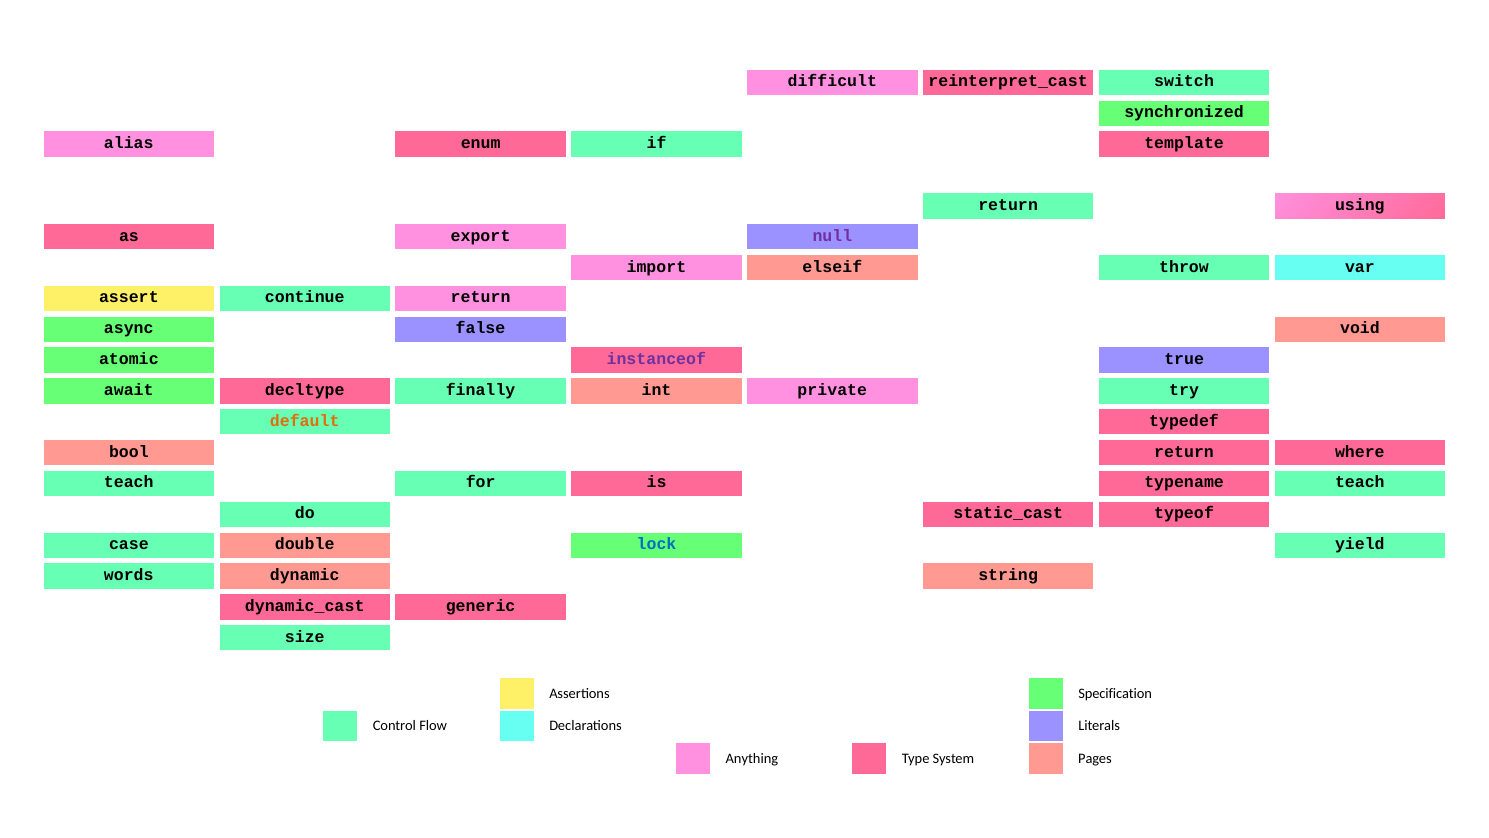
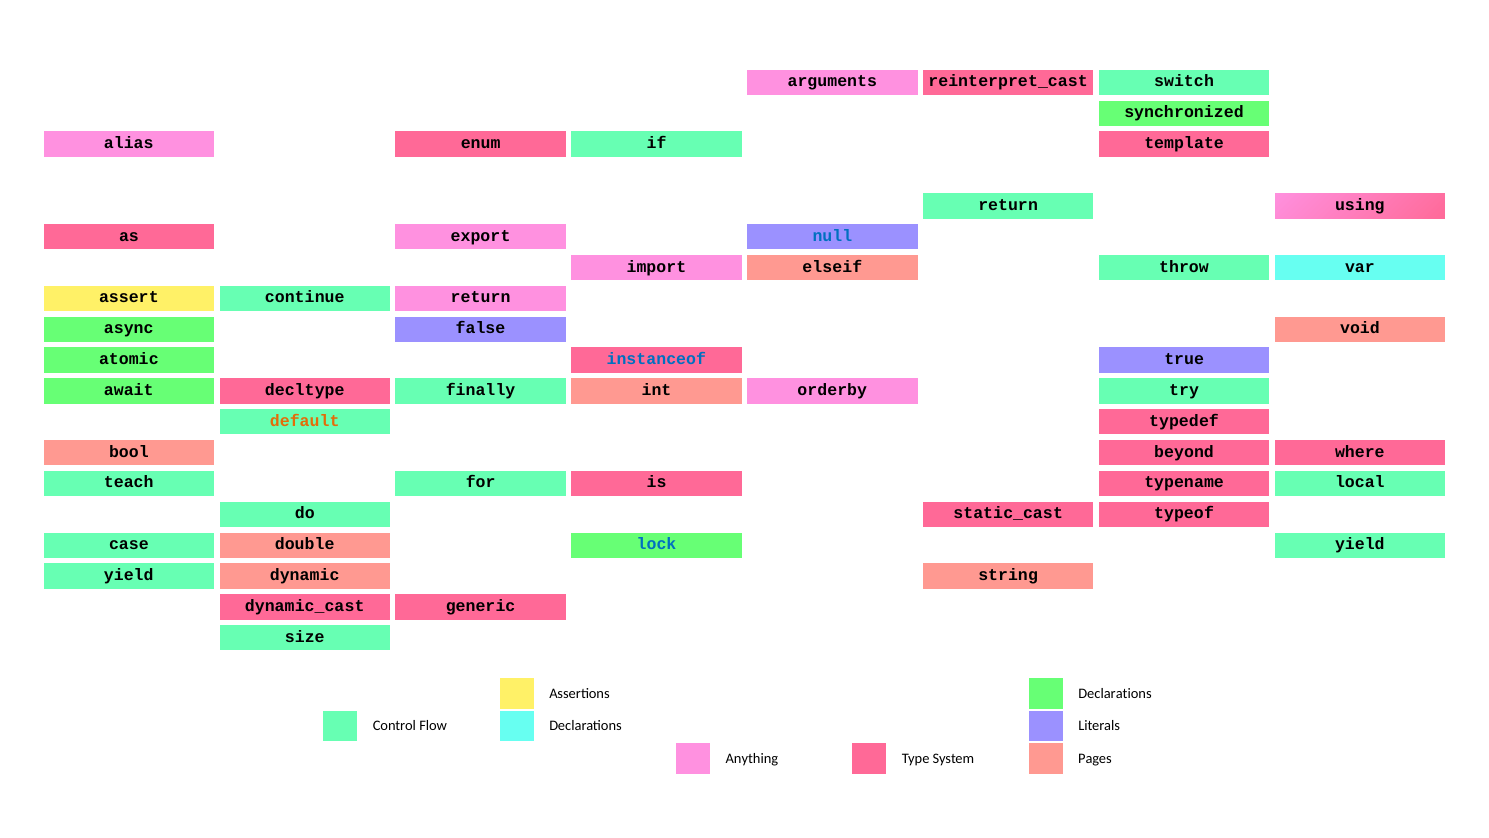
difficult: difficult -> arguments
null colour: purple -> blue
instanceof colour: purple -> blue
private: private -> orderby
bool return: return -> beyond
typename teach: teach -> local
words at (129, 575): words -> yield
Assertions Specification: Specification -> Declarations
